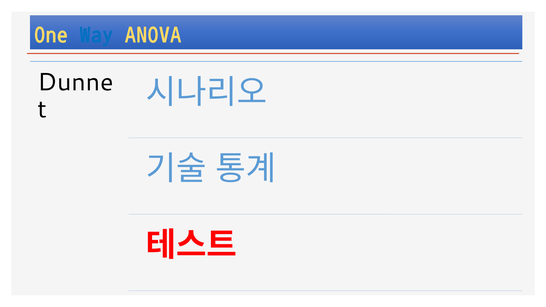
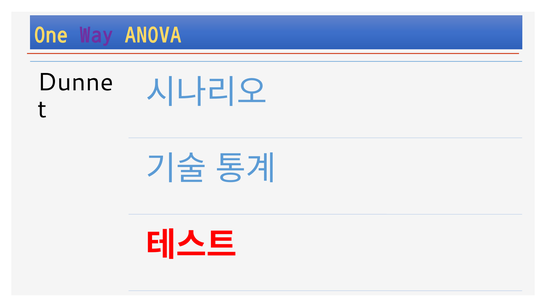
Way colour: blue -> purple
